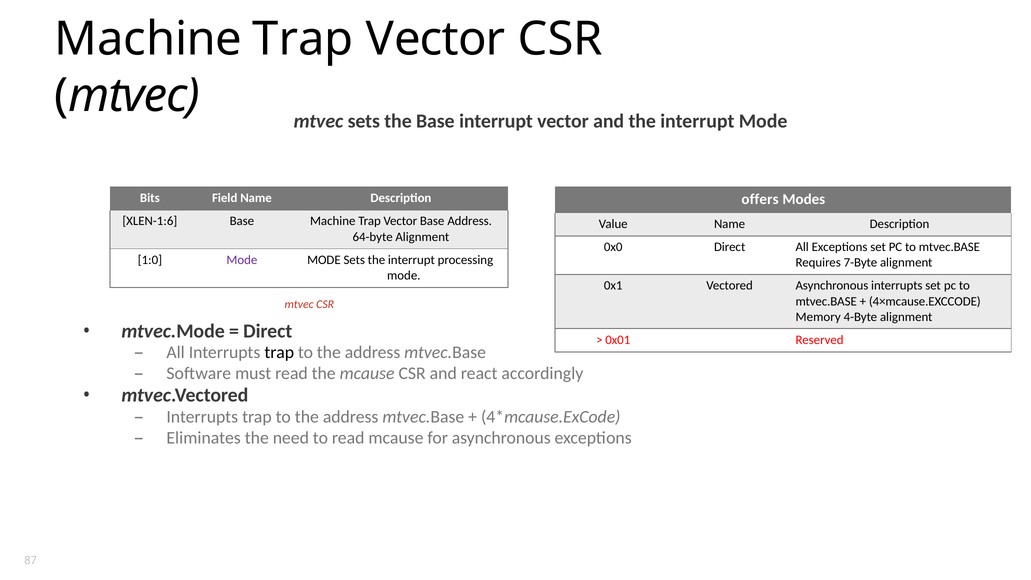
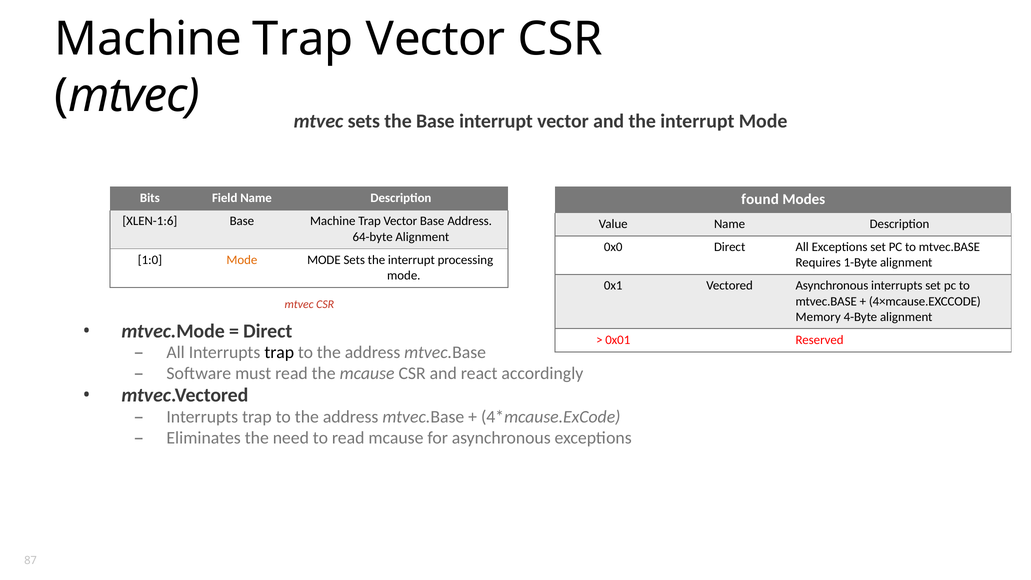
offers: offers -> found
Mode at (242, 260) colour: purple -> orange
7-Byte: 7-Byte -> 1-Byte
